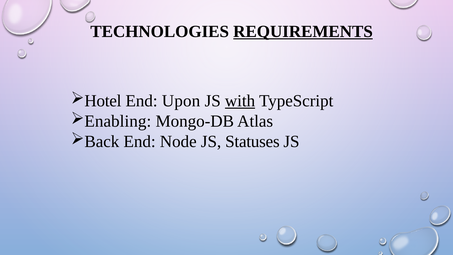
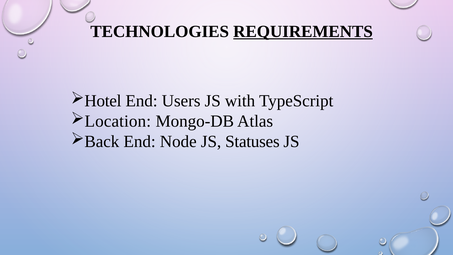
Upon: Upon -> Users
with underline: present -> none
Enabling: Enabling -> Location
